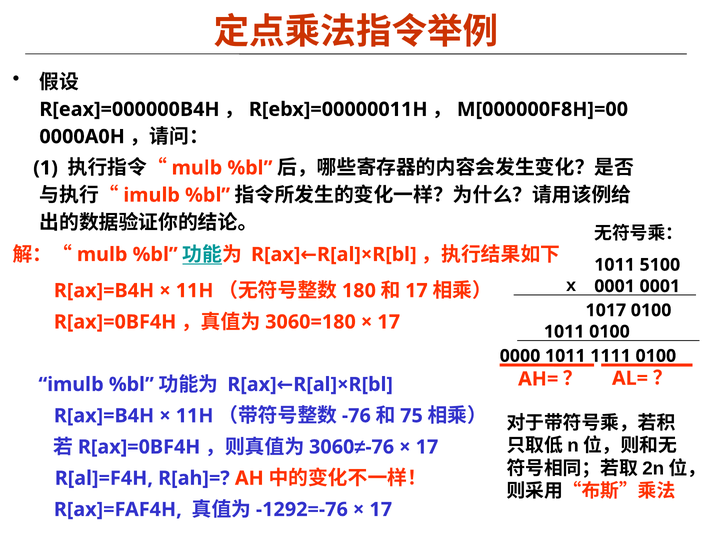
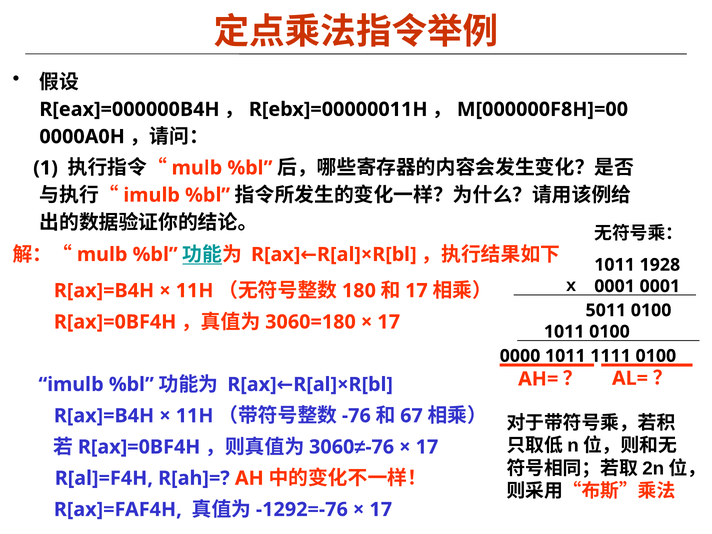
5100: 5100 -> 1928
1017: 1017 -> 5011
75: 75 -> 67
